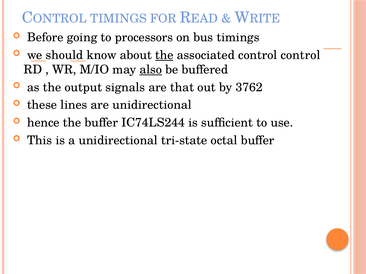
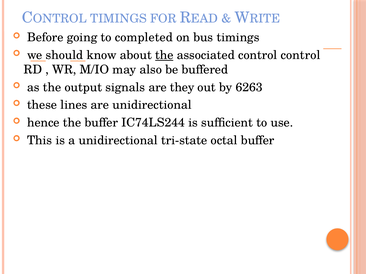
processors: processors -> completed
also underline: present -> none
that: that -> they
3762: 3762 -> 6263
